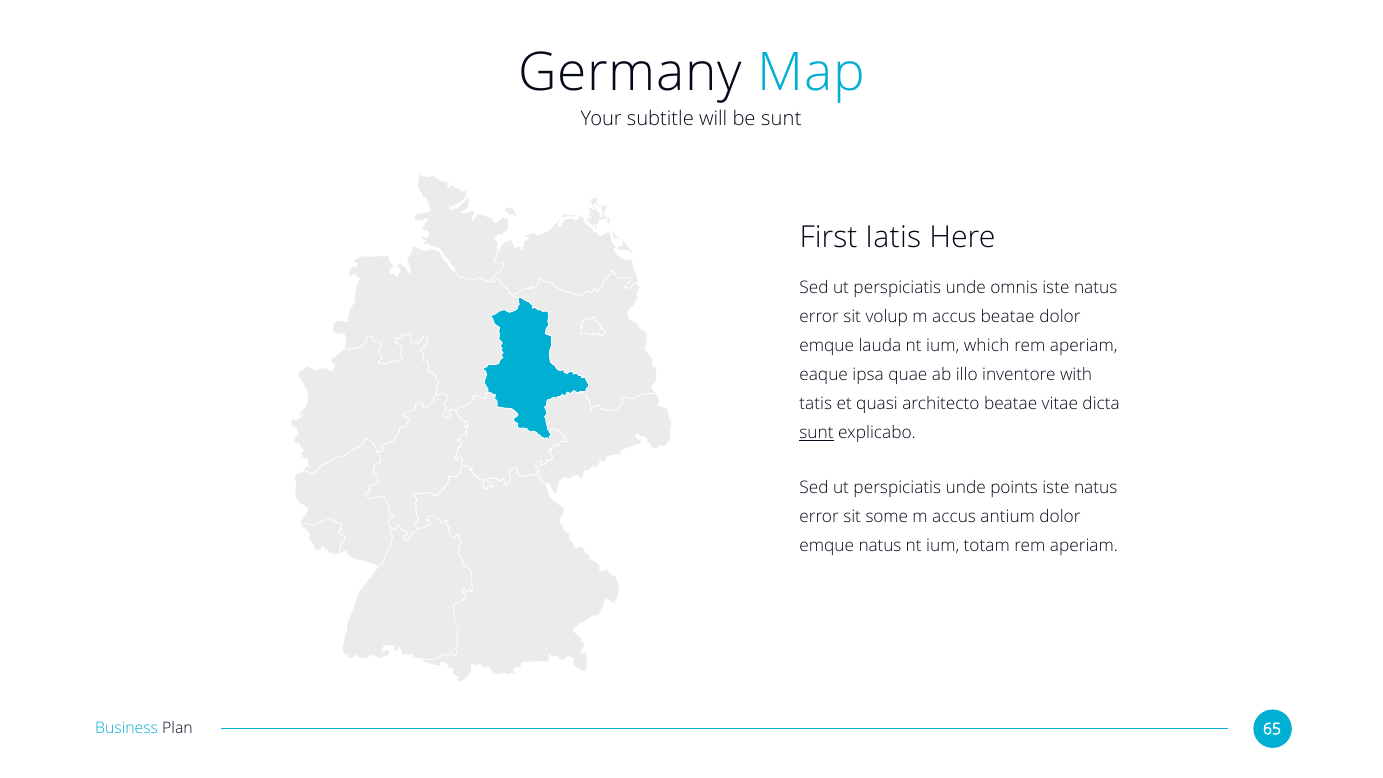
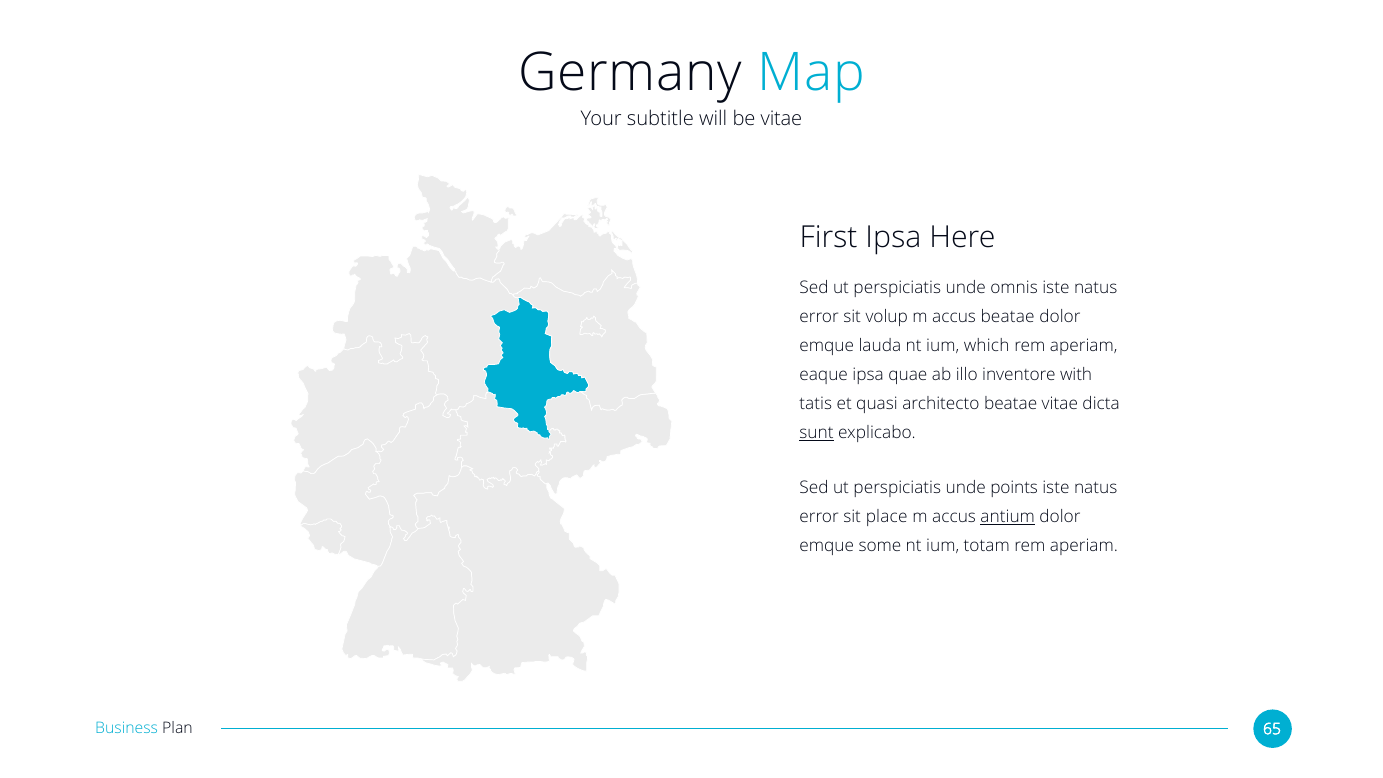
be sunt: sunt -> vitae
First Iatis: Iatis -> Ipsa
some: some -> place
antium underline: none -> present
emque natus: natus -> some
